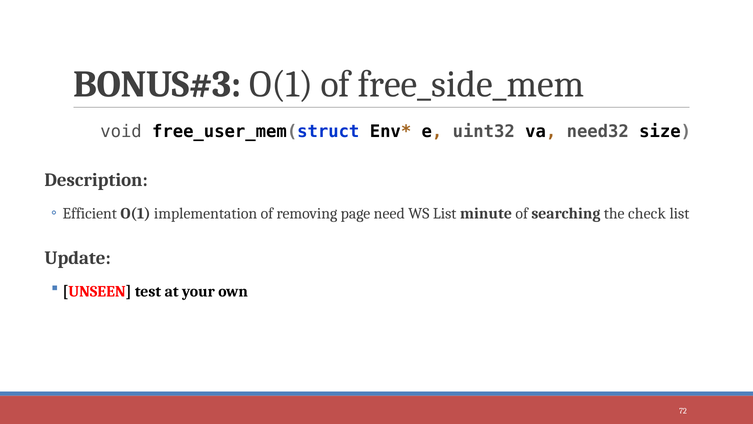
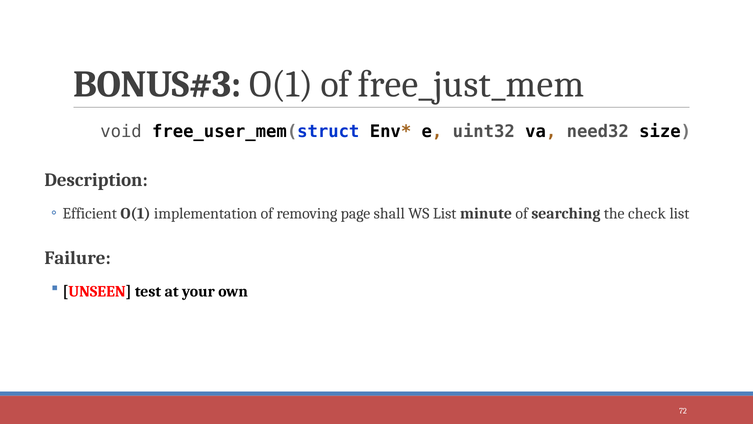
free_side_mem: free_side_mem -> free_just_mem
need: need -> shall
Update: Update -> Failure
